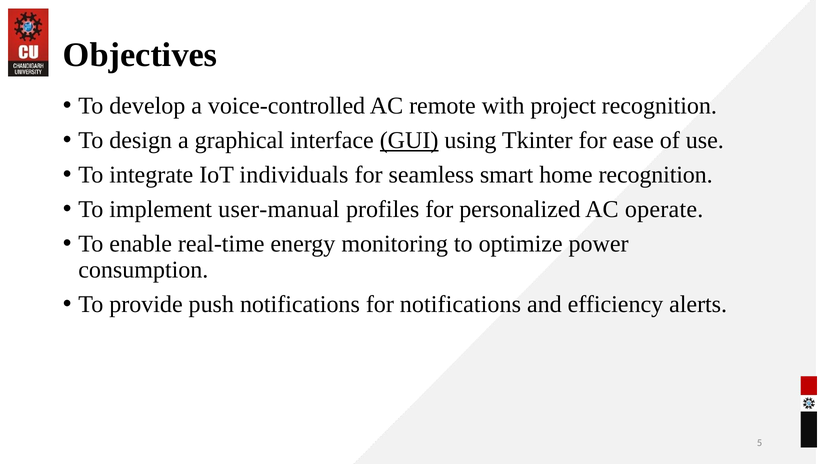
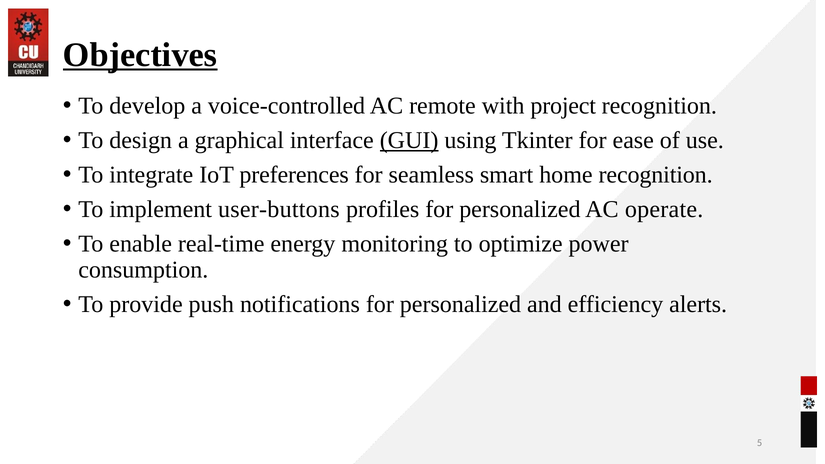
Objectives underline: none -> present
individuals: individuals -> preferences
user-manual: user-manual -> user-buttons
notifications for notifications: notifications -> personalized
